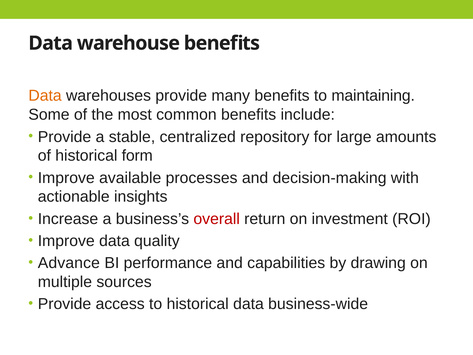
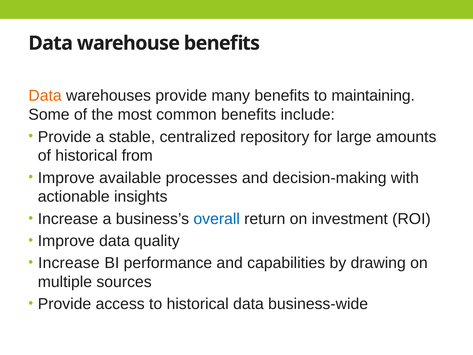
form: form -> from
overall colour: red -> blue
Advance at (69, 263): Advance -> Increase
